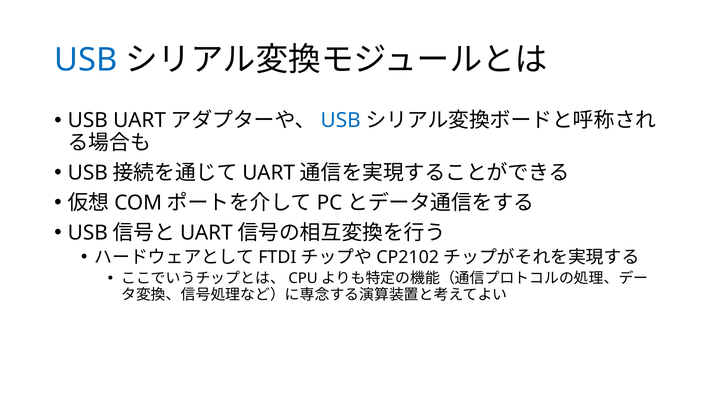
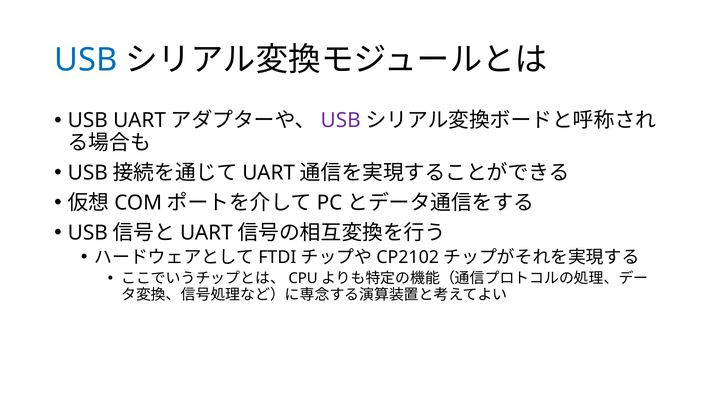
USB at (341, 121) colour: blue -> purple
